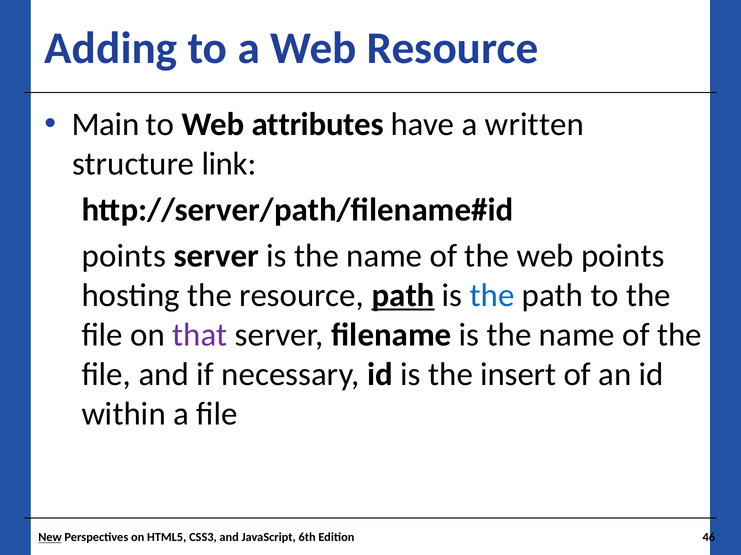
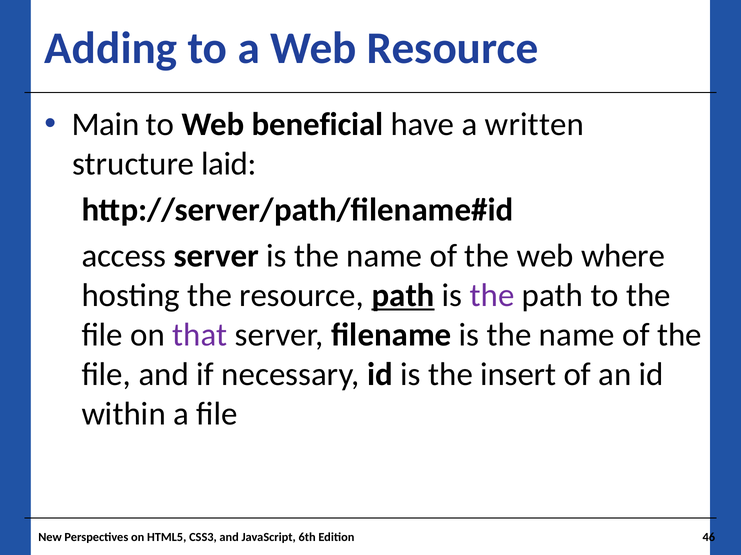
attributes: attributes -> beneficial
link: link -> laid
points at (124, 256): points -> access
web points: points -> where
the at (492, 296) colour: blue -> purple
New underline: present -> none
